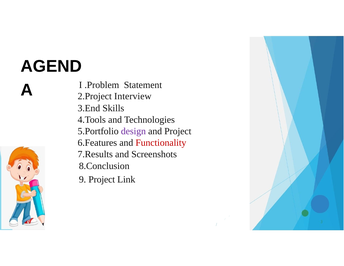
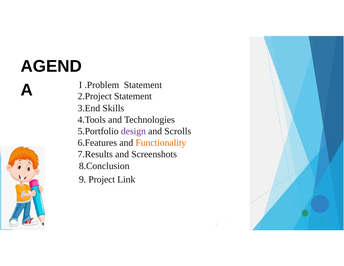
Interview at (133, 96): Interview -> Statement
and Project: Project -> Scrolls
Functionality colour: red -> orange
